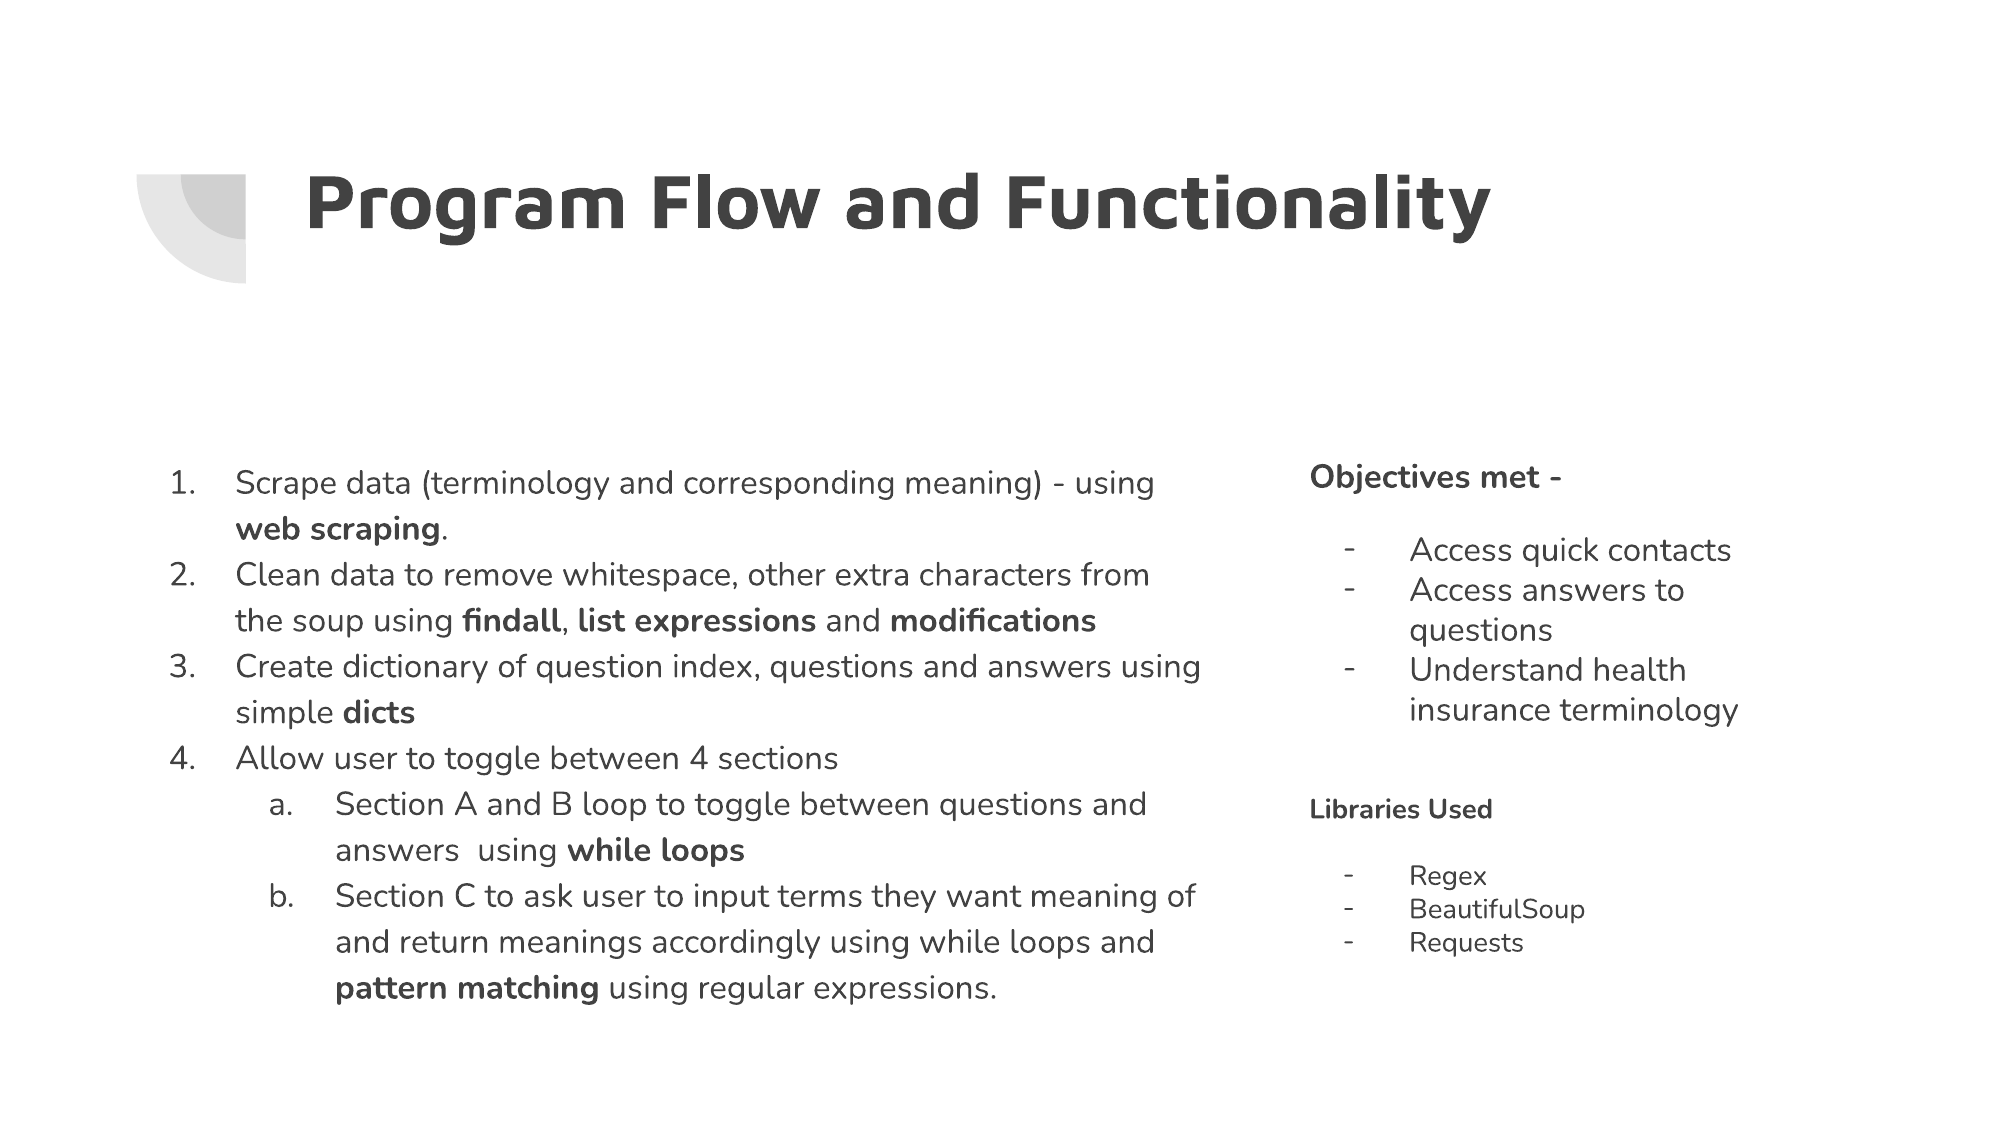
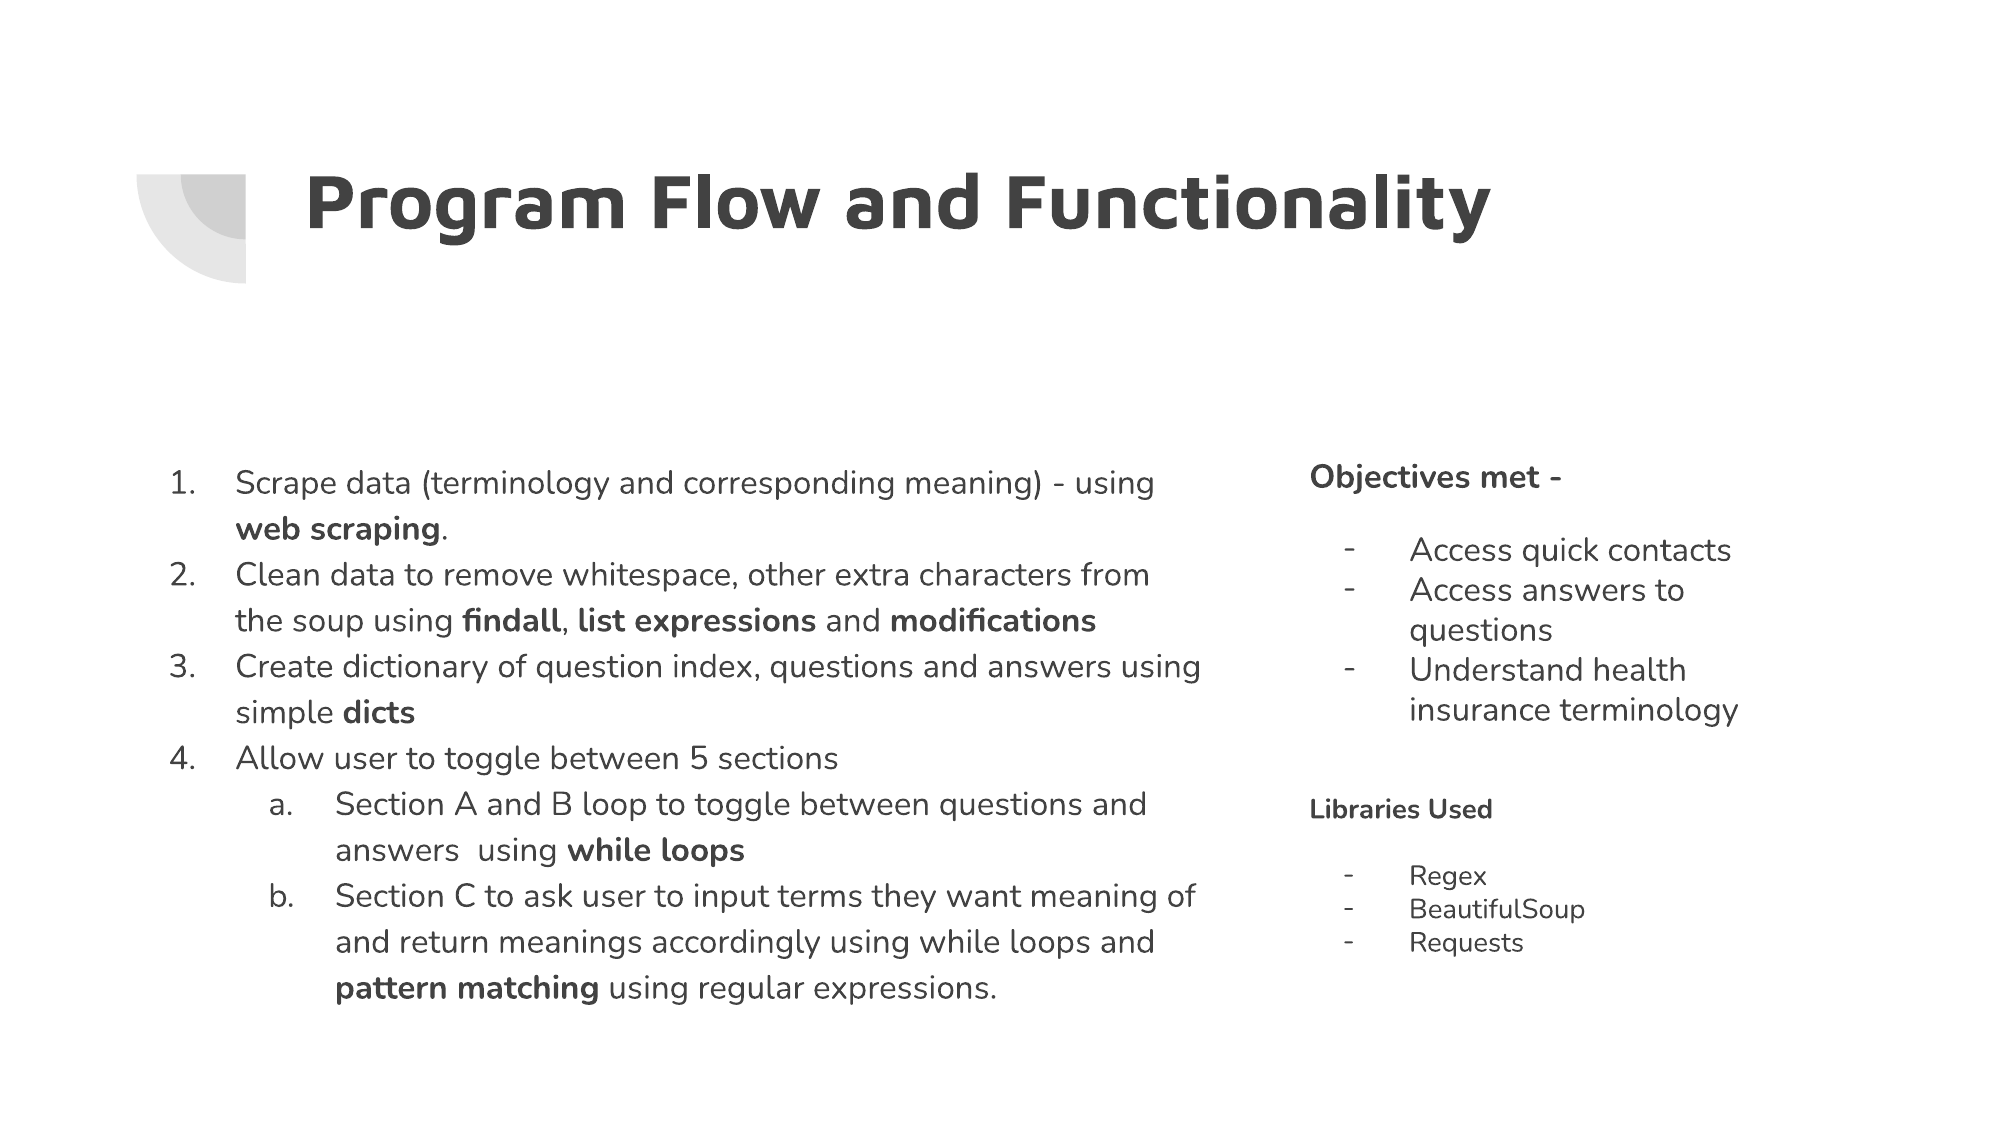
between 4: 4 -> 5
